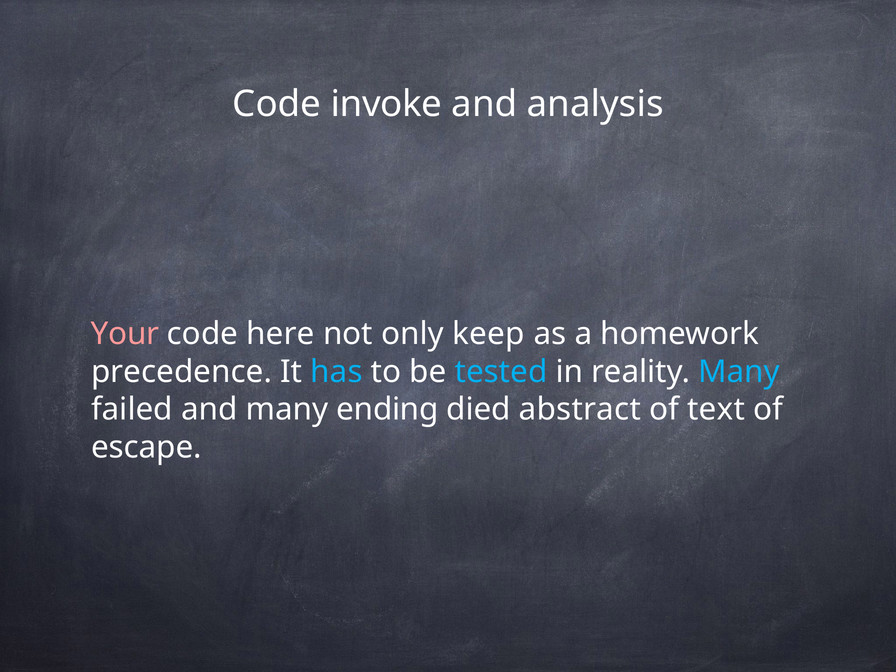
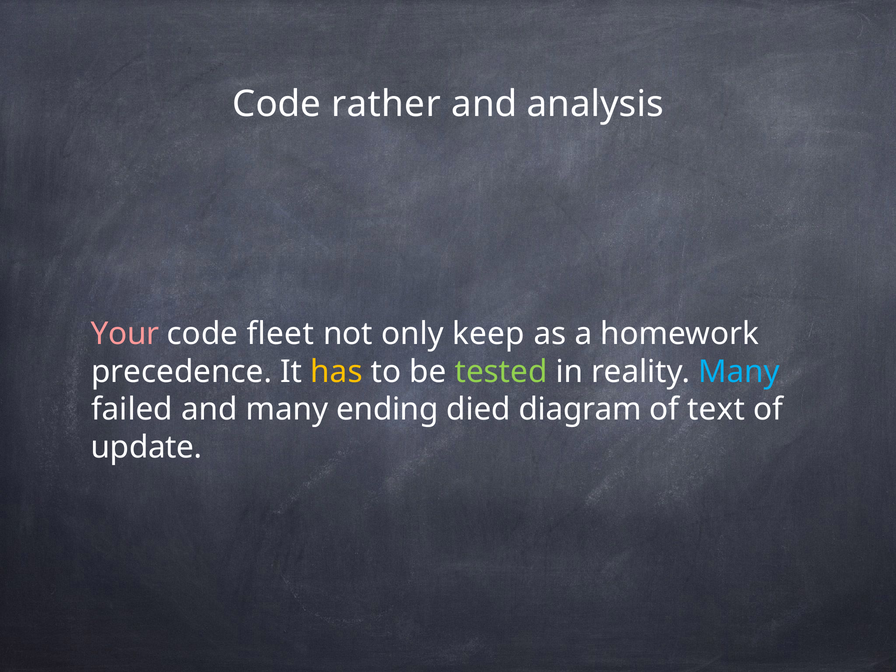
invoke: invoke -> rather
here: here -> fleet
has colour: light blue -> yellow
tested colour: light blue -> light green
abstract: abstract -> diagram
escape: escape -> update
